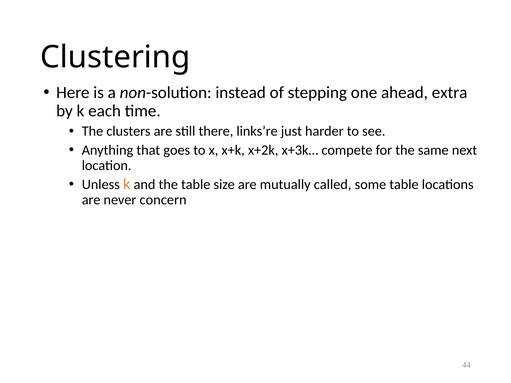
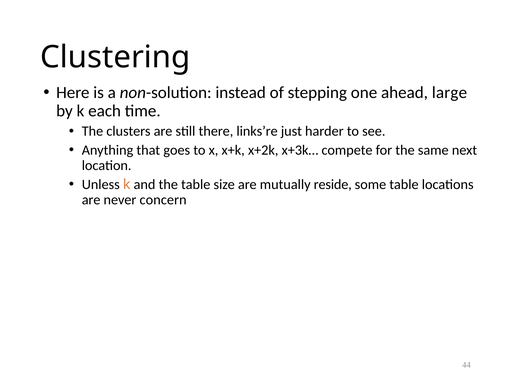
extra: extra -> large
called: called -> reside
